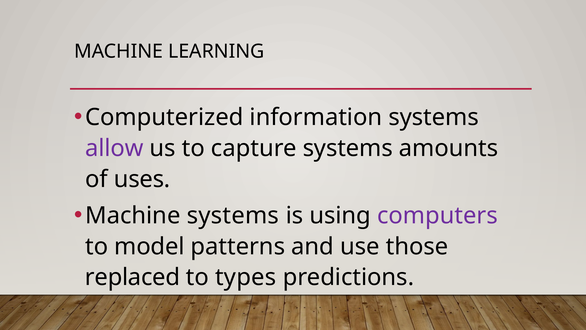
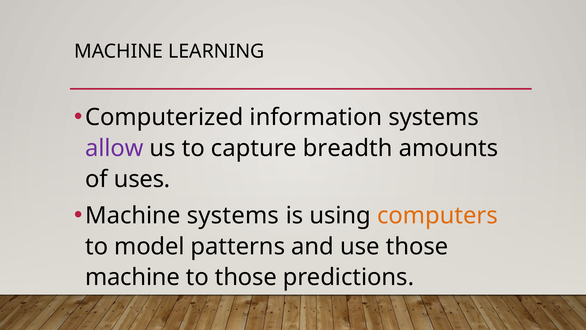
capture systems: systems -> breadth
computers colour: purple -> orange
replaced at (133, 277): replaced -> machine
to types: types -> those
